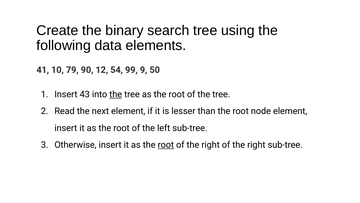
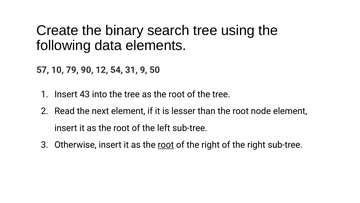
41: 41 -> 57
99: 99 -> 31
the at (116, 94) underline: present -> none
